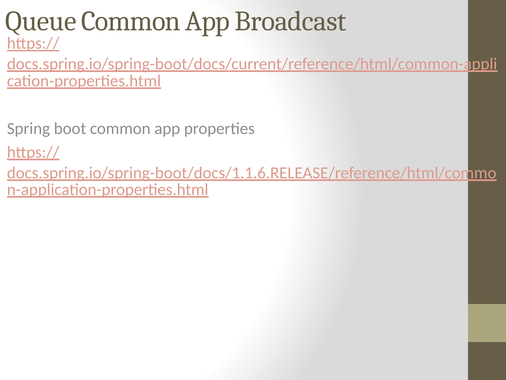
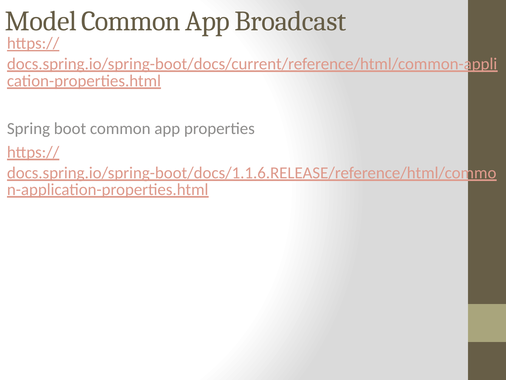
Queue: Queue -> Model
